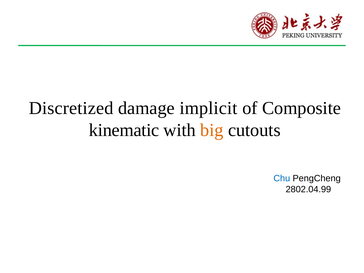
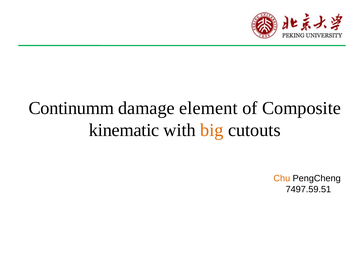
Discretized: Discretized -> Continumm
implicit: implicit -> element
Chu colour: blue -> orange
2802.04.99: 2802.04.99 -> 7497.59.51
